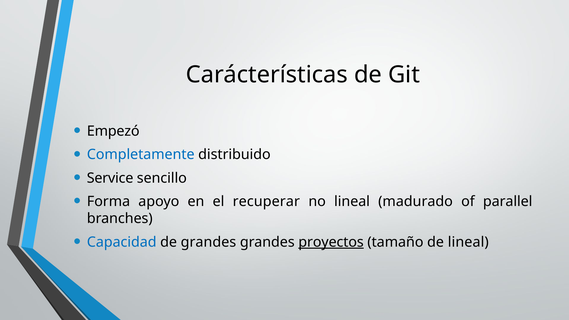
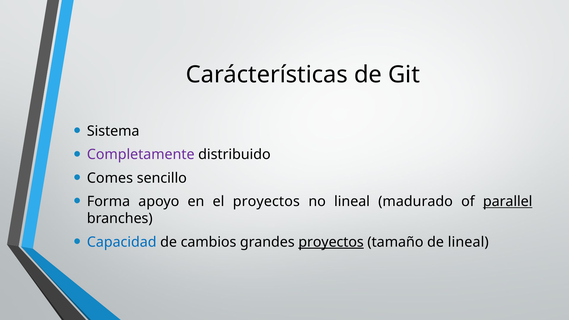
Empezó: Empezó -> Sistema
Completamente colour: blue -> purple
Service: Service -> Comes
el recuperar: recuperar -> proyectos
parallel underline: none -> present
de grandes: grandes -> cambios
